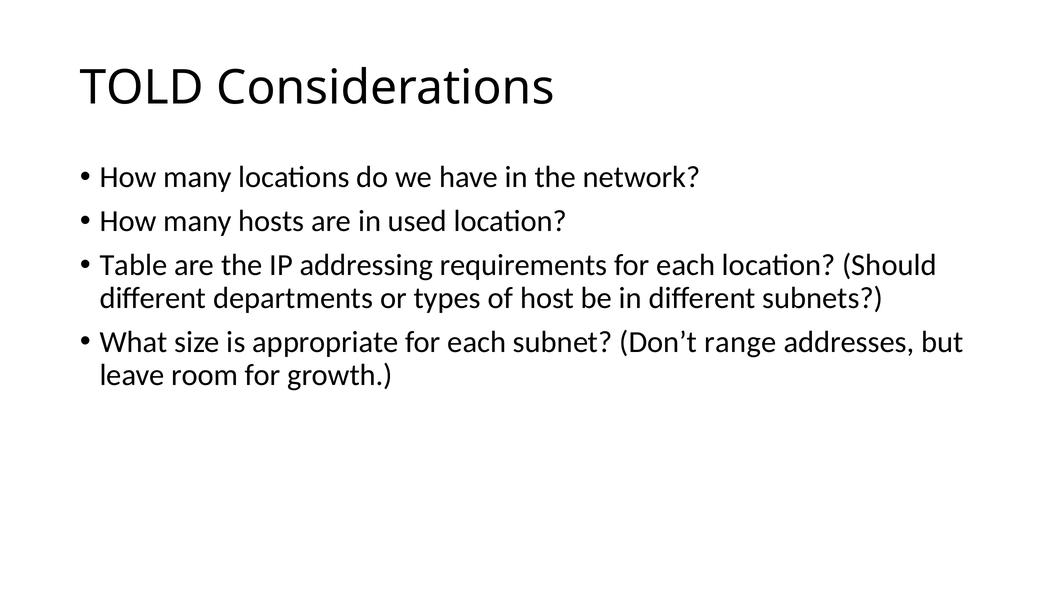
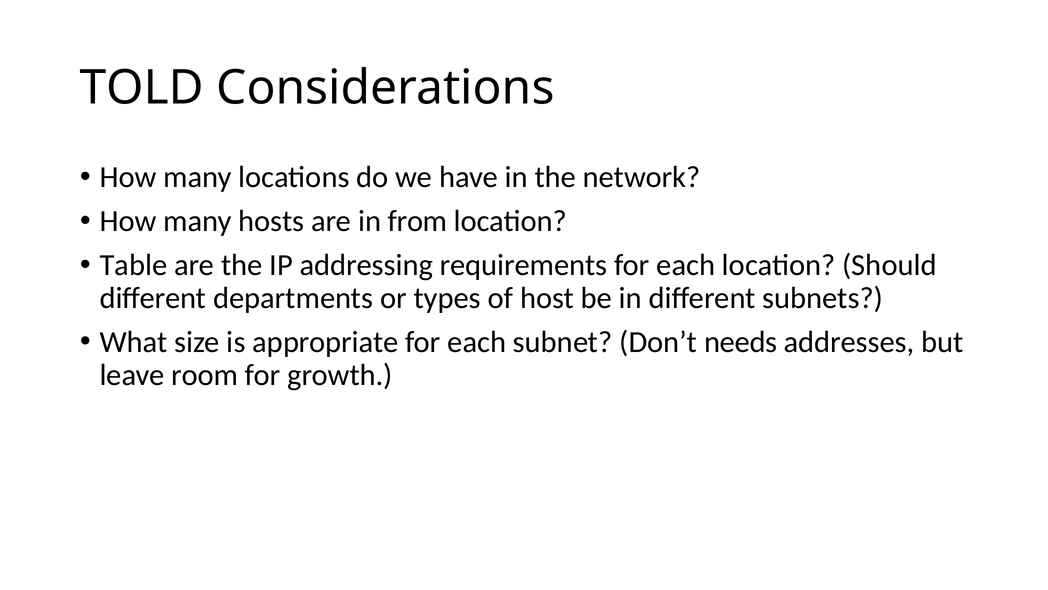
used: used -> from
range: range -> needs
